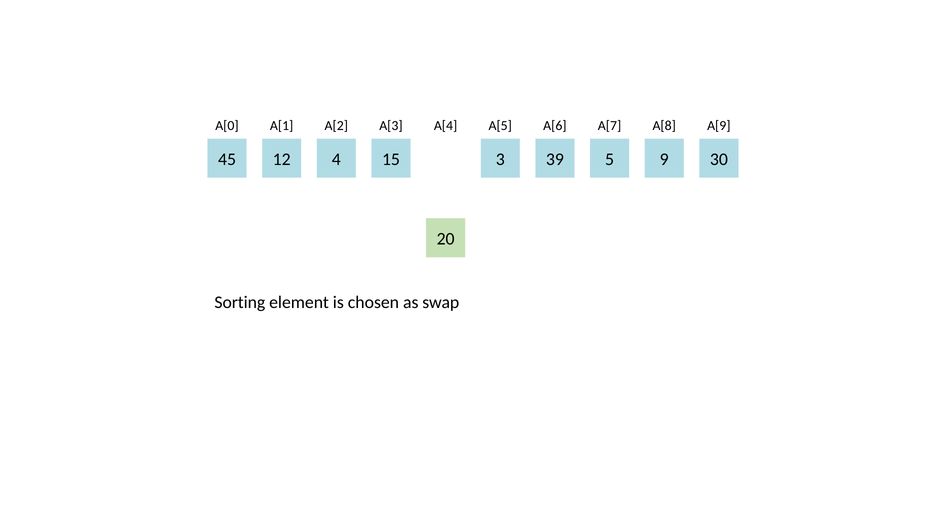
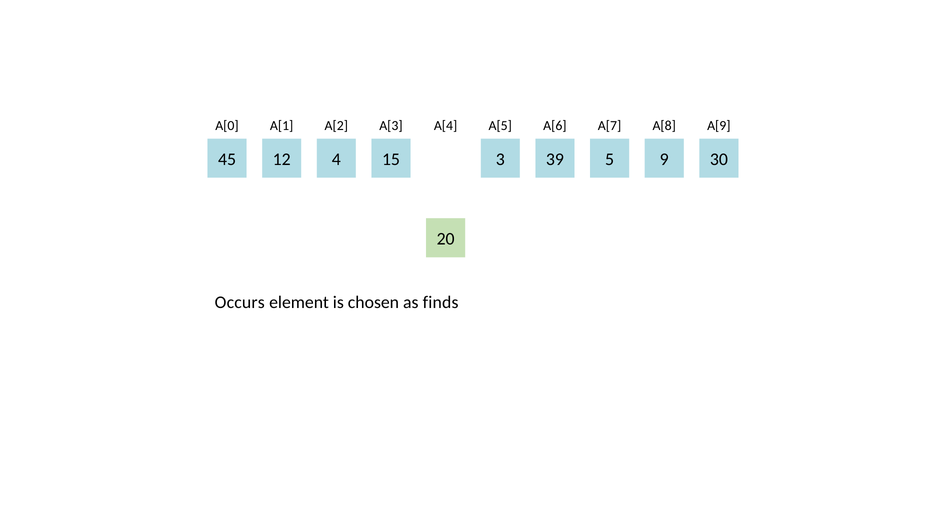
Sorting: Sorting -> Occurs
swap: swap -> finds
